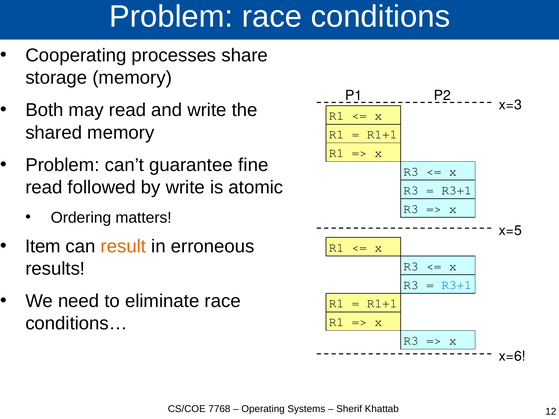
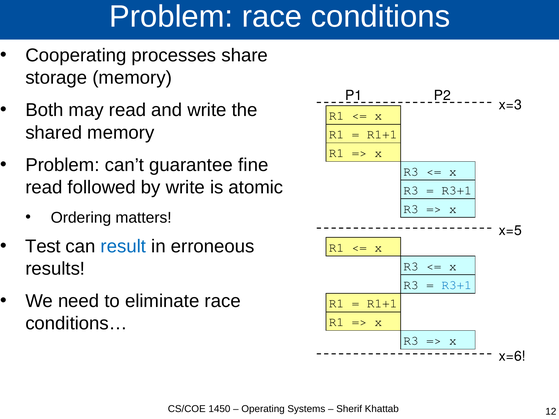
Item: Item -> Test
result colour: orange -> blue
7768: 7768 -> 1450
